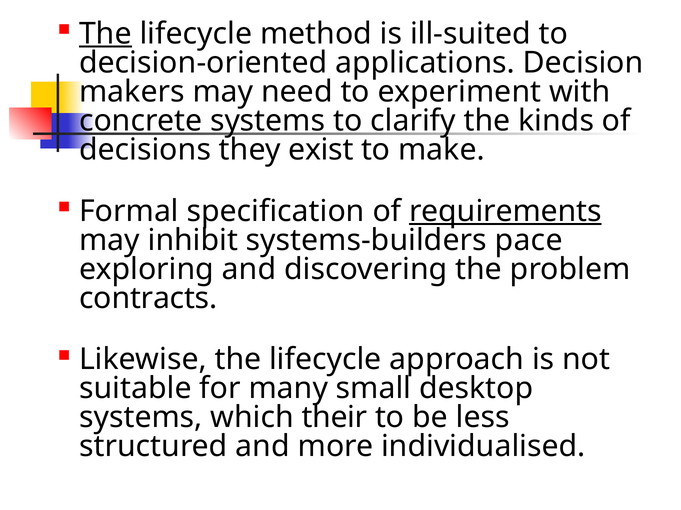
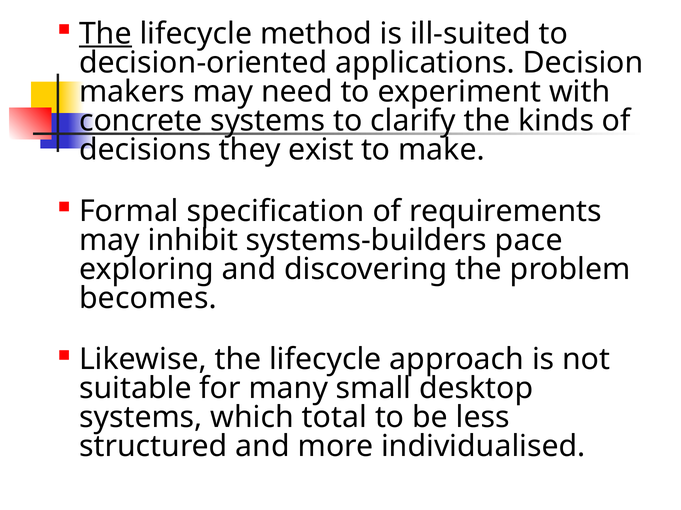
requirements underline: present -> none
contracts: contracts -> becomes
their: their -> total
